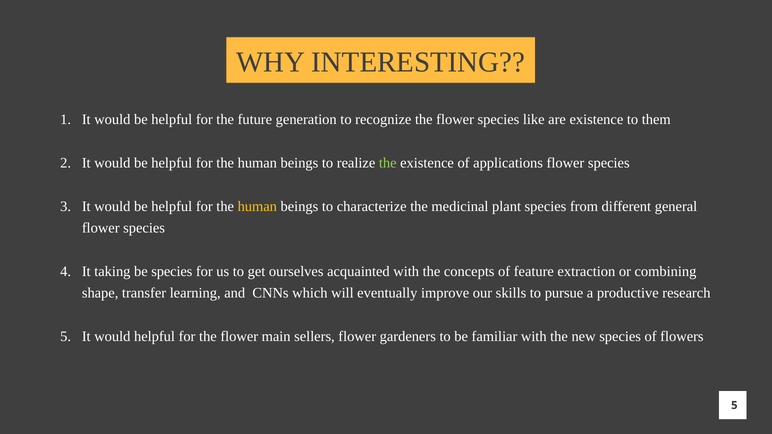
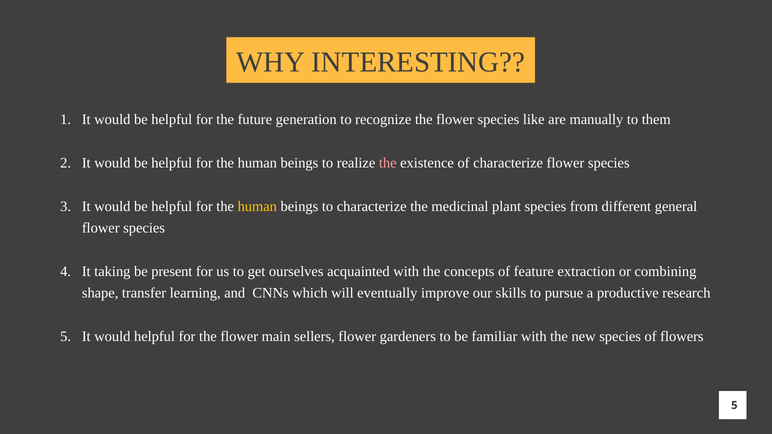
are existence: existence -> manually
the at (388, 163) colour: light green -> pink
of applications: applications -> characterize
be species: species -> present
